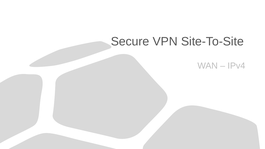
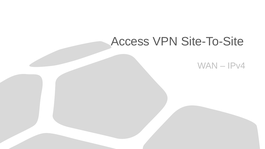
Secure: Secure -> Access
